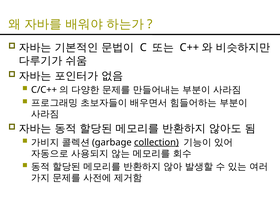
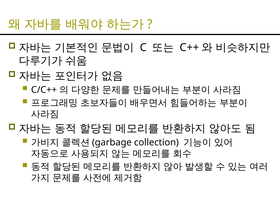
collection underline: present -> none
